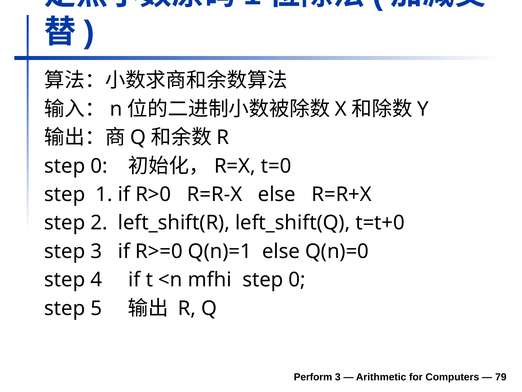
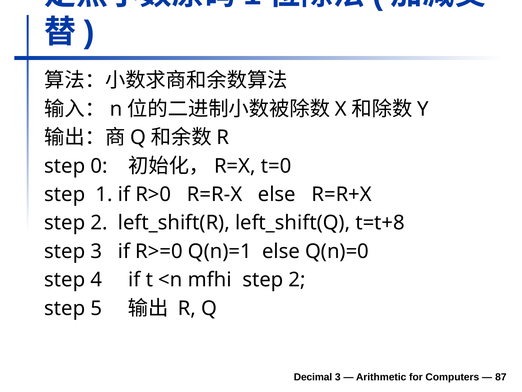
t=t+0: t=t+0 -> t=t+8
0 at (297, 280): 0 -> 2
Perform: Perform -> Decimal
79: 79 -> 87
